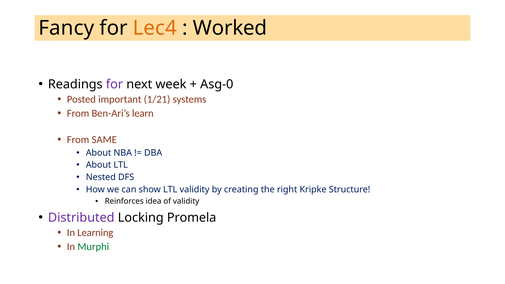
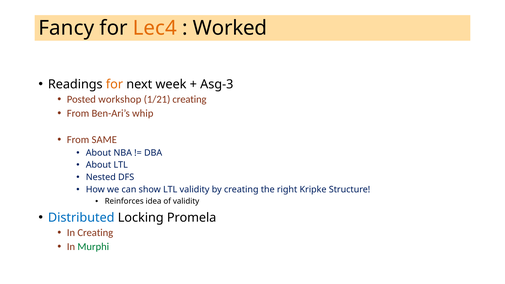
for at (115, 84) colour: purple -> orange
Asg-0: Asg-0 -> Asg-3
important: important -> workshop
1/21 systems: systems -> creating
learn: learn -> whip
Distributed colour: purple -> blue
In Learning: Learning -> Creating
